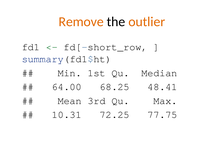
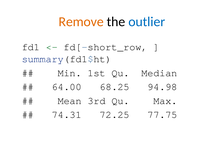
outlier colour: orange -> blue
48.41: 48.41 -> 94.98
10.31: 10.31 -> 74.31
